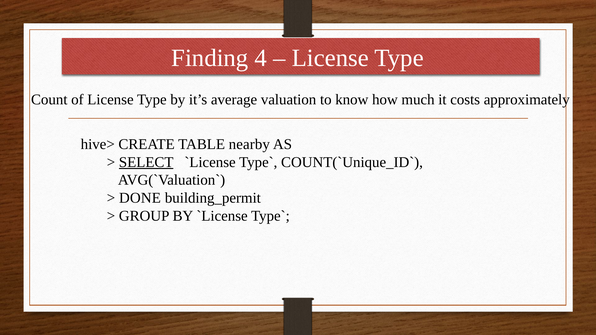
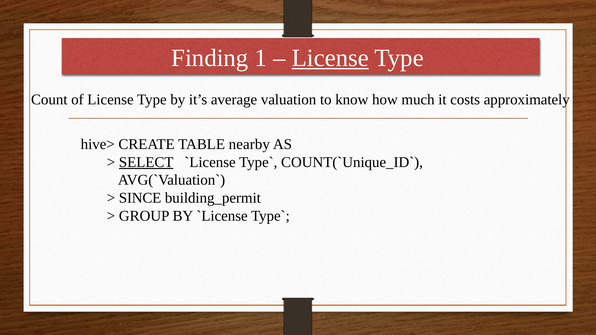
4: 4 -> 1
License at (330, 58) underline: none -> present
DONE: DONE -> SINCE
